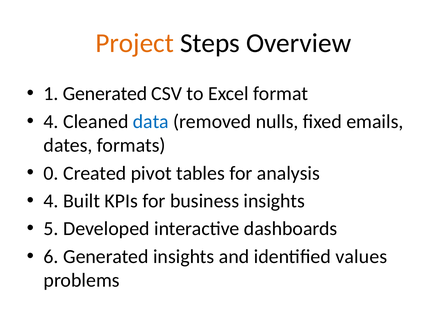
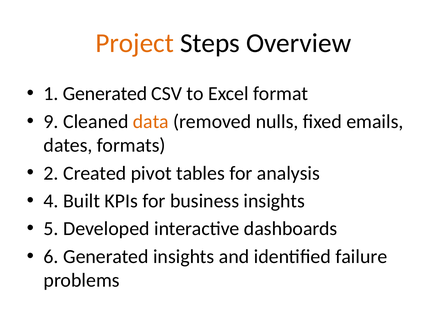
4 at (51, 122): 4 -> 9
data colour: blue -> orange
0: 0 -> 2
values: values -> failure
